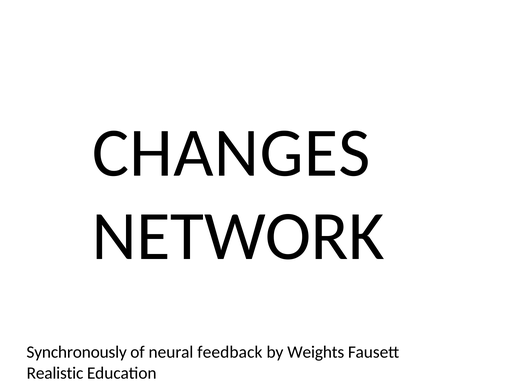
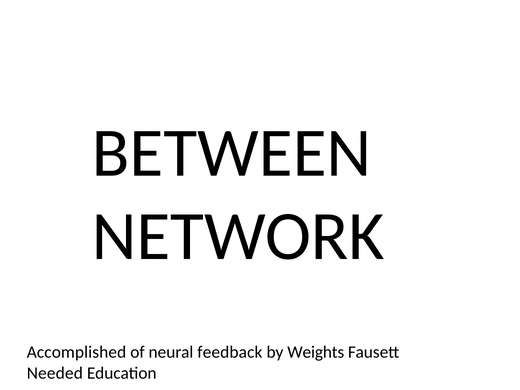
CHANGES: CHANGES -> BETWEEN
Synchronously: Synchronously -> Accomplished
Realistic: Realistic -> Needed
